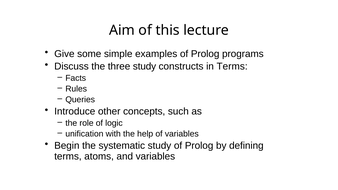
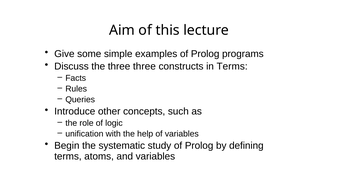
three study: study -> three
